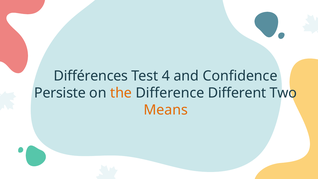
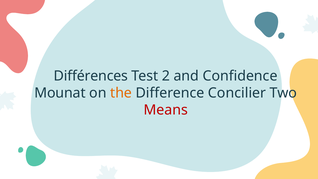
4: 4 -> 2
Persiste: Persiste -> Mounat
Different: Different -> Concilier
Means colour: orange -> red
